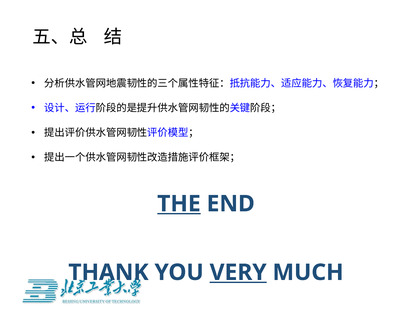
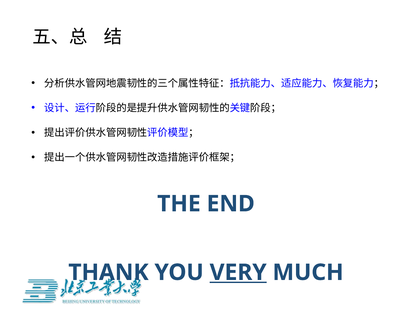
THE underline: present -> none
